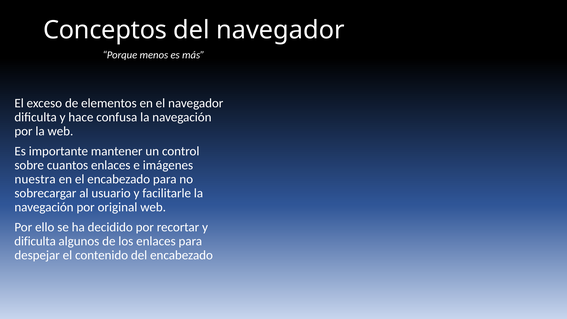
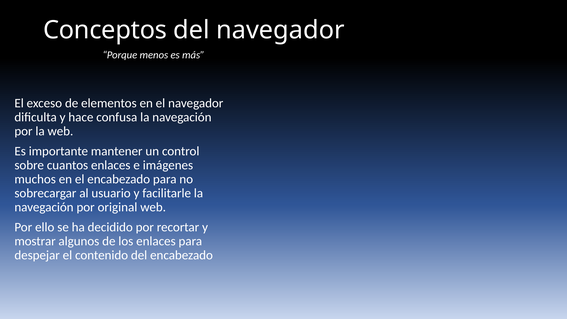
nuestra: nuestra -> muchos
dificulta at (35, 241): dificulta -> mostrar
